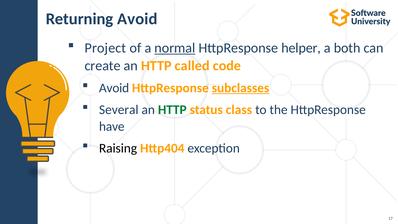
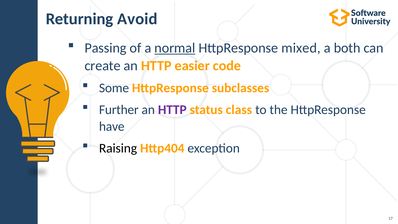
Project: Project -> Passing
helper: helper -> mixed
called: called -> easier
Avoid at (114, 88): Avoid -> Some
subclasses underline: present -> none
Several: Several -> Further
HTTP at (172, 110) colour: green -> purple
